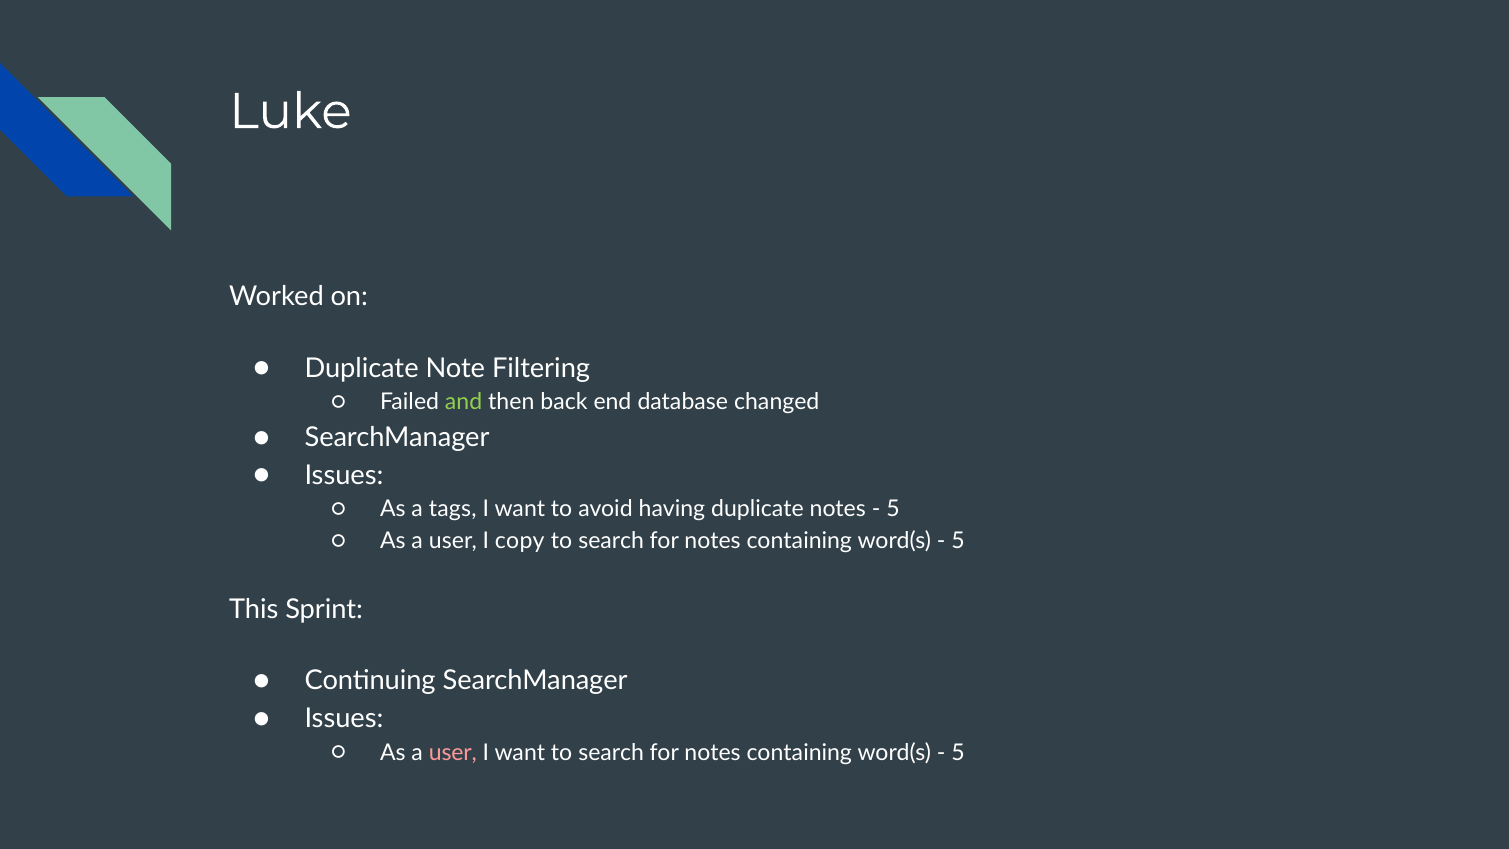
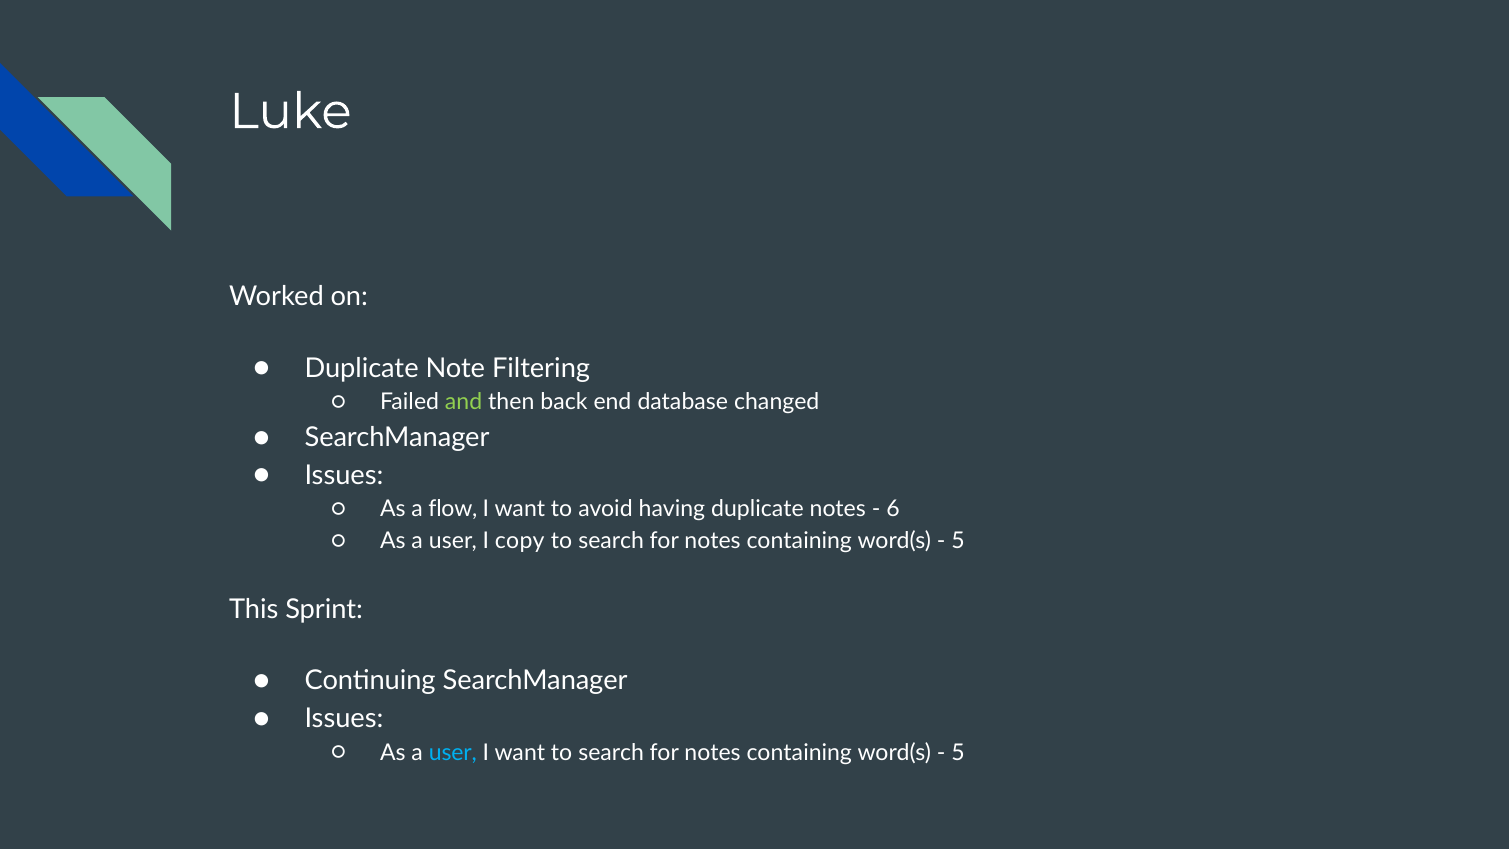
tags: tags -> flow
5 at (893, 509): 5 -> 6
user at (453, 752) colour: pink -> light blue
